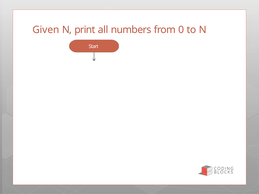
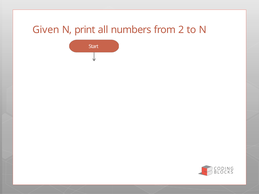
0: 0 -> 2
